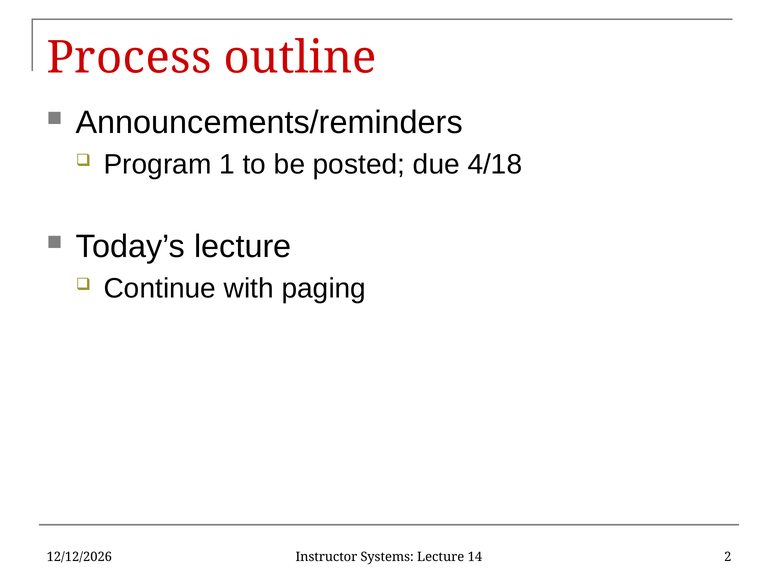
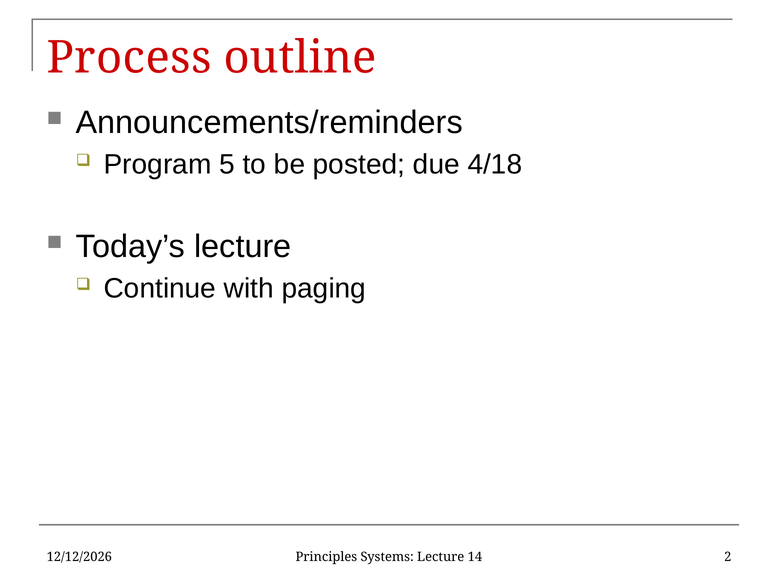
1: 1 -> 5
Instructor: Instructor -> Principles
